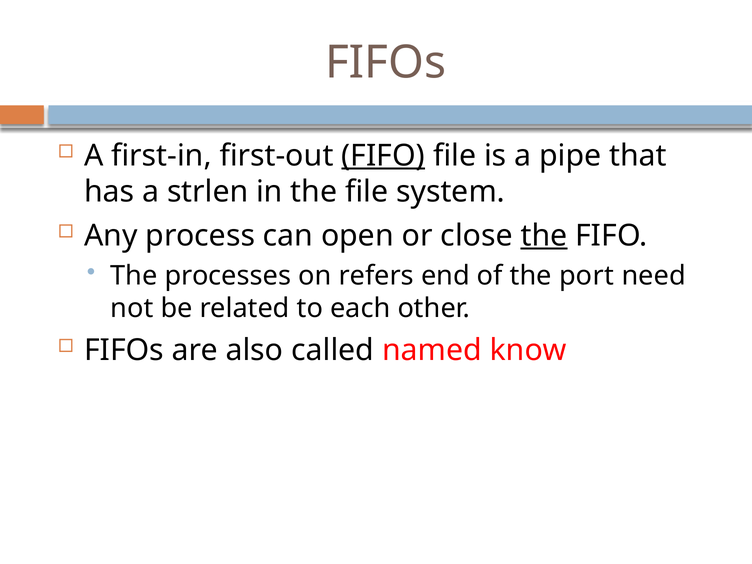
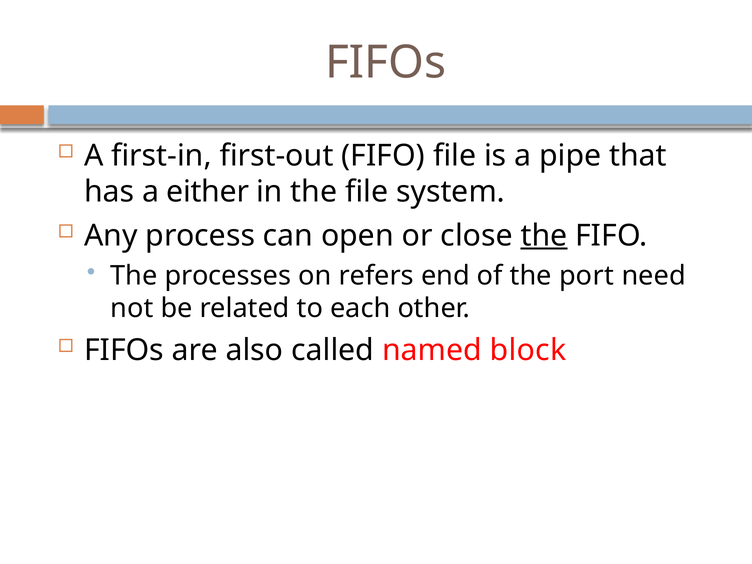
FIFO at (383, 156) underline: present -> none
strlen: strlen -> either
know: know -> block
